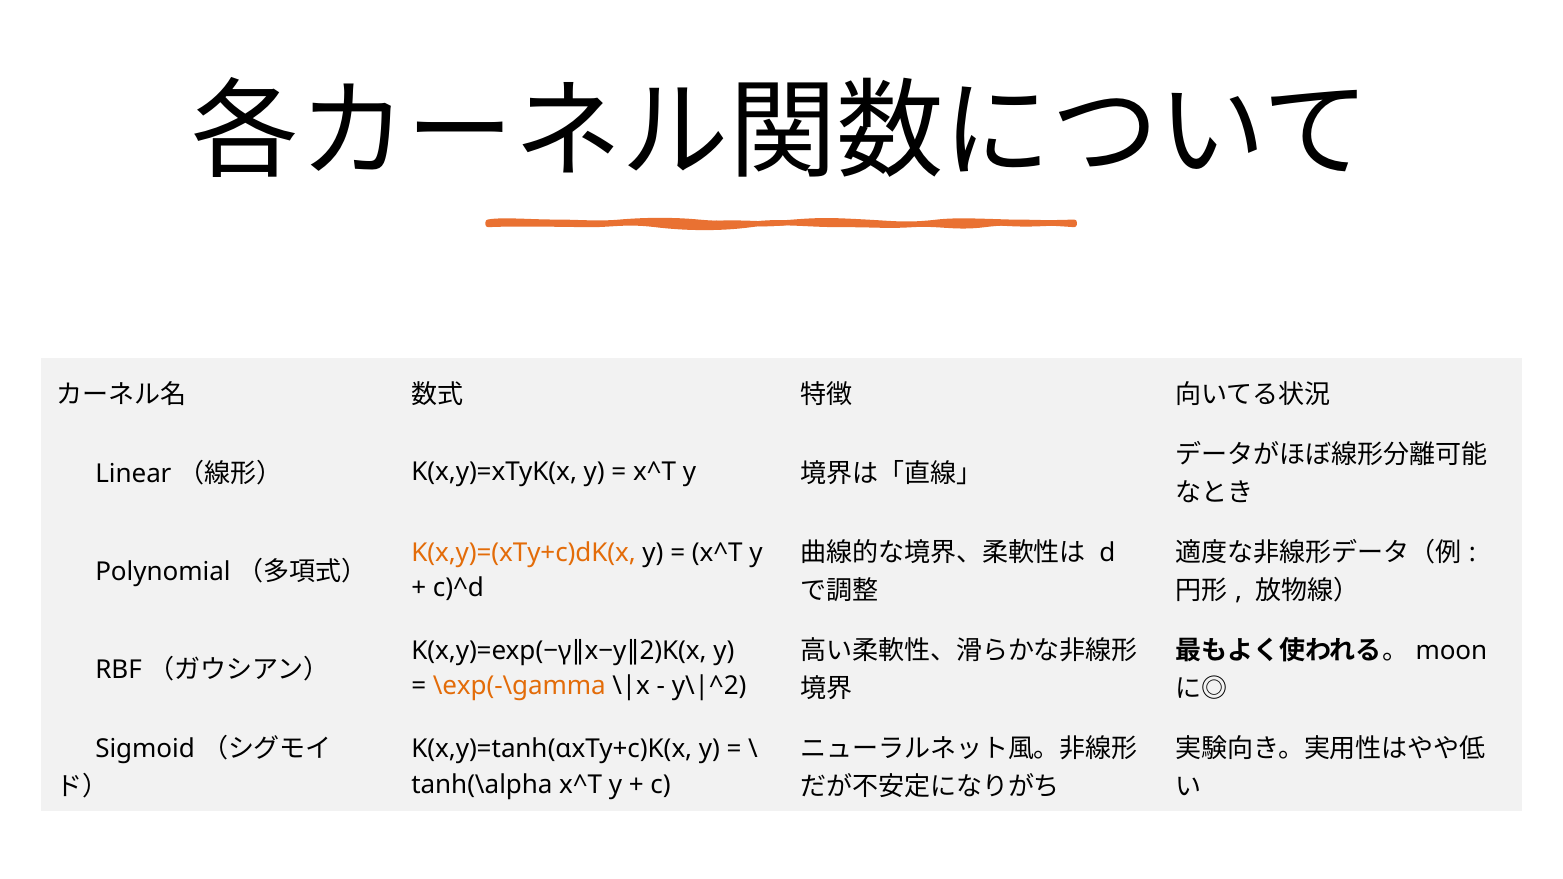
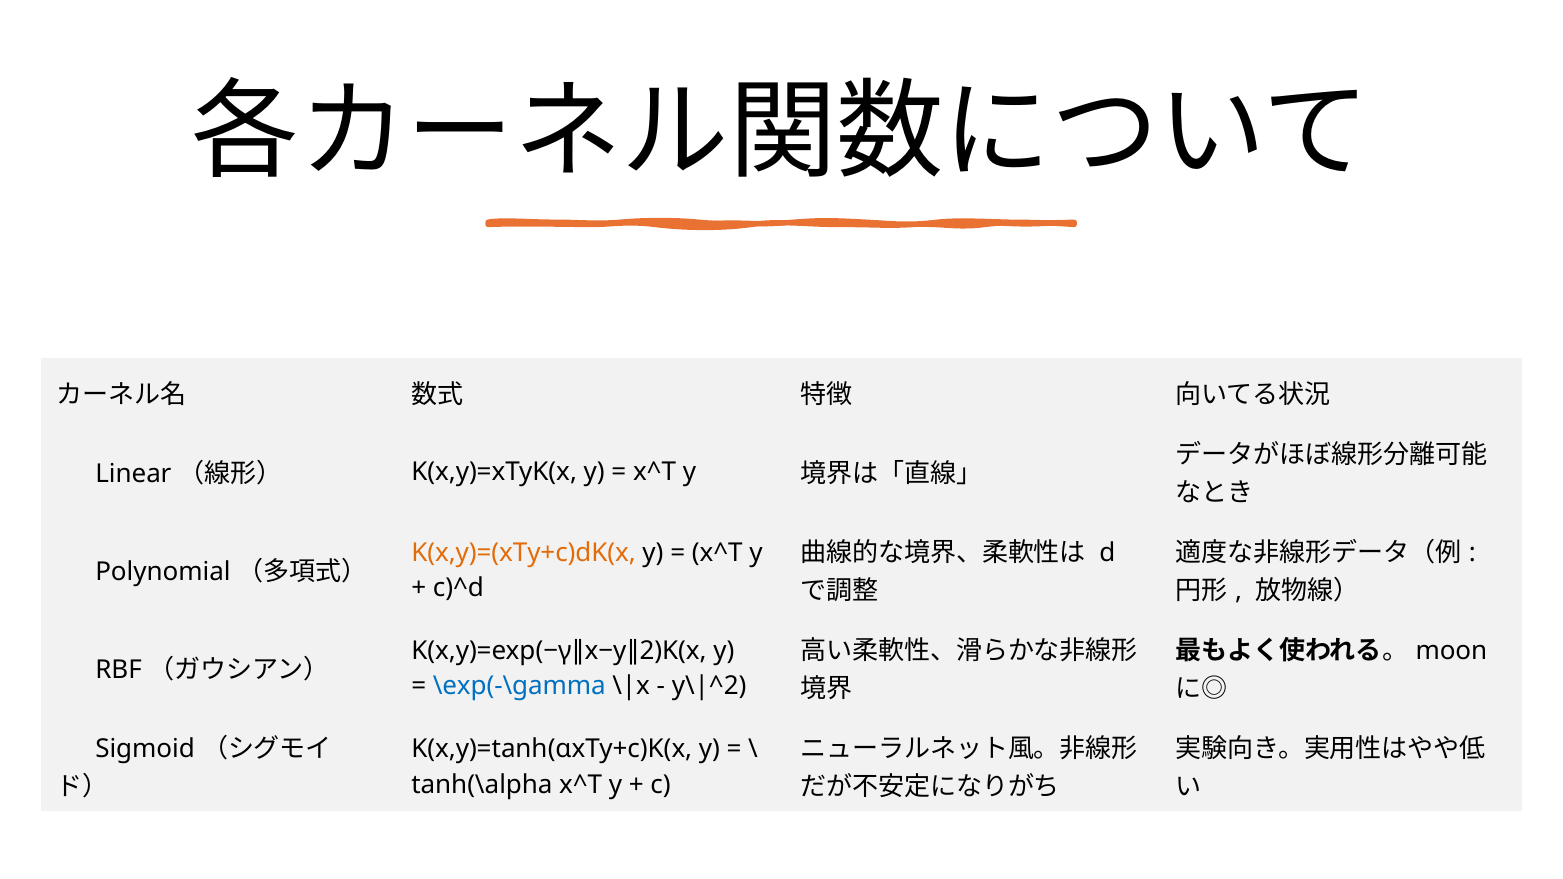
\exp(-\gamma colour: orange -> blue
